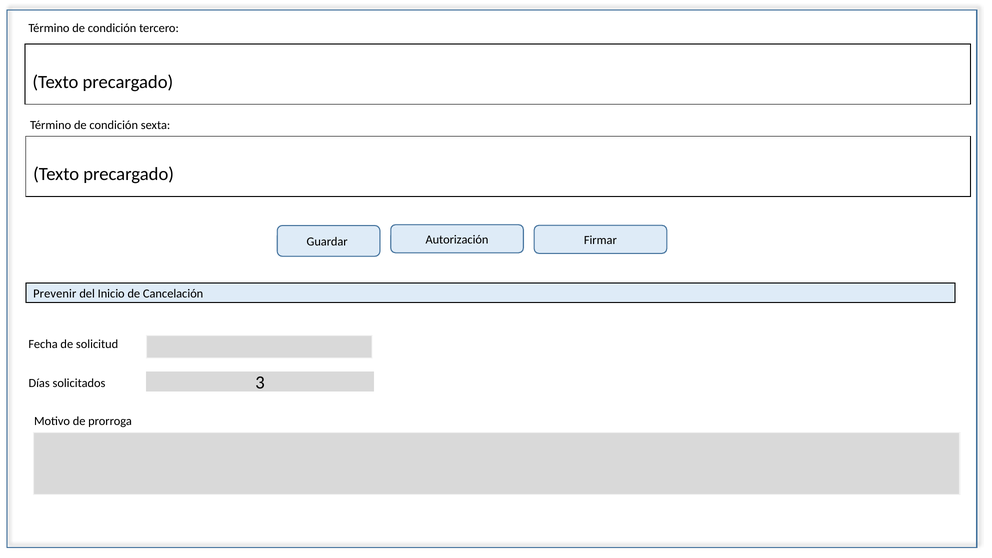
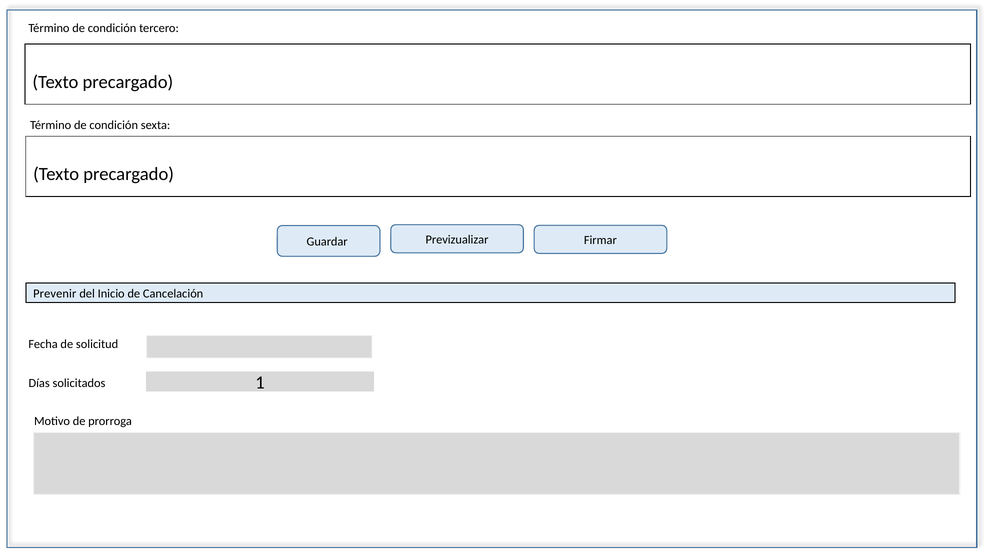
Autorización: Autorización -> Previzualizar
3: 3 -> 1
